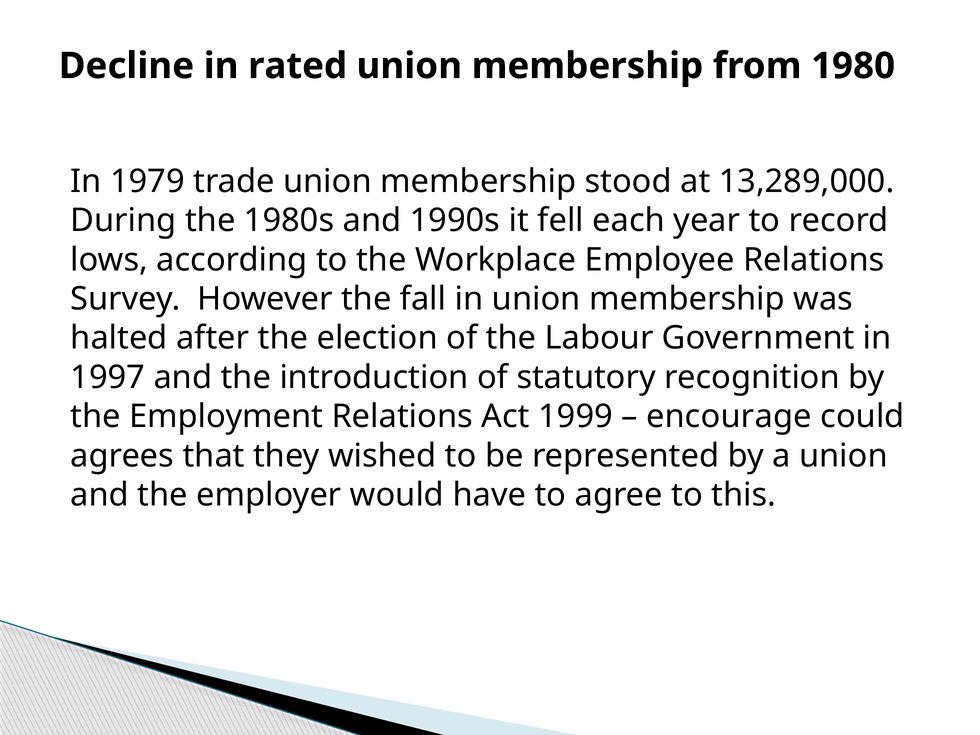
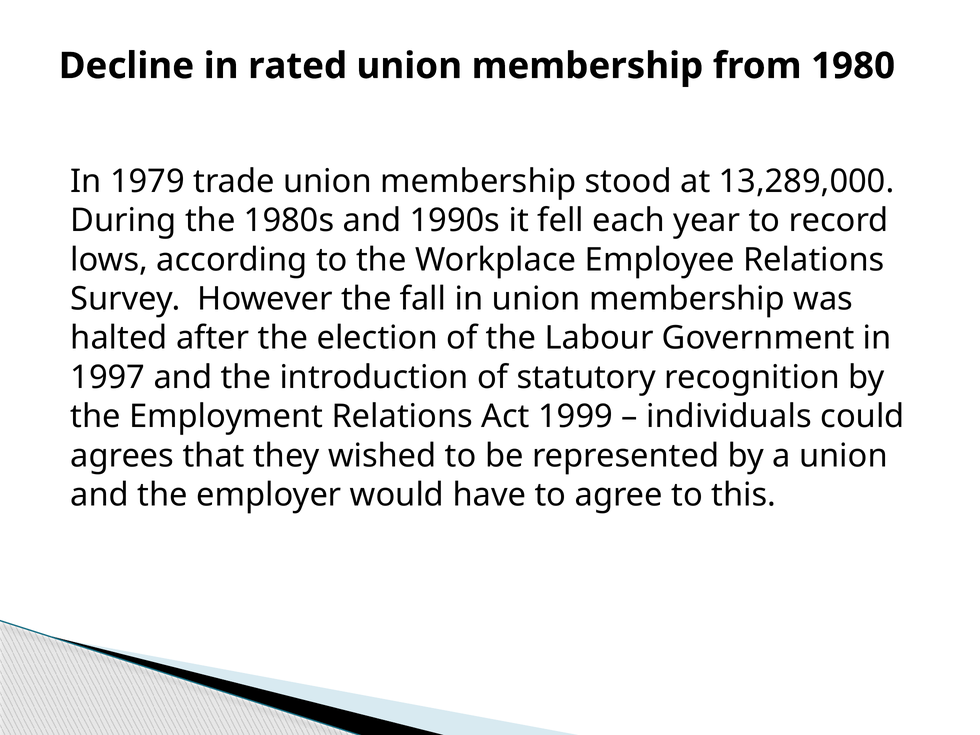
encourage: encourage -> individuals
